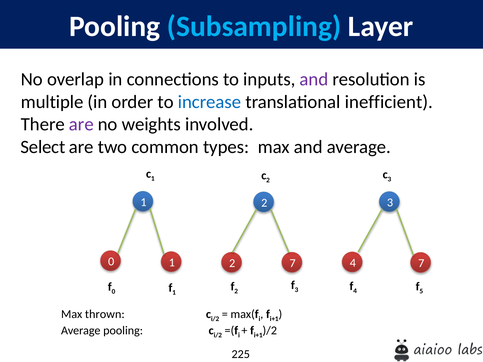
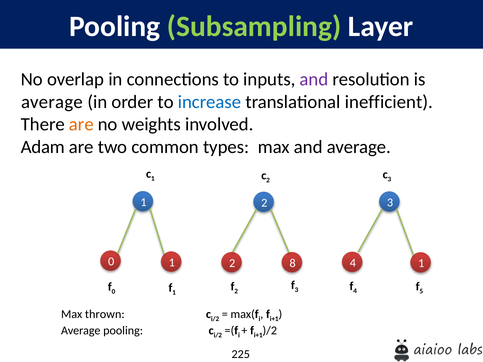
Subsampling colour: light blue -> light green
multiple at (52, 102): multiple -> average
are at (81, 124) colour: purple -> orange
Select: Select -> Adam
0 7: 7 -> 1
2 7: 7 -> 8
